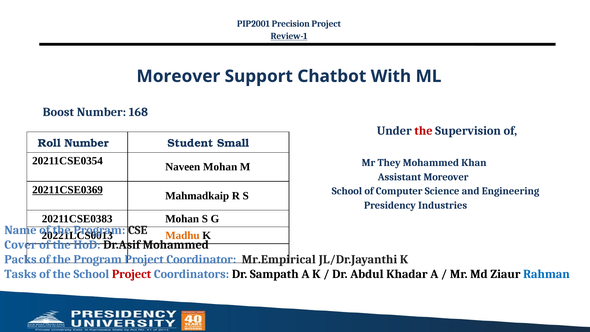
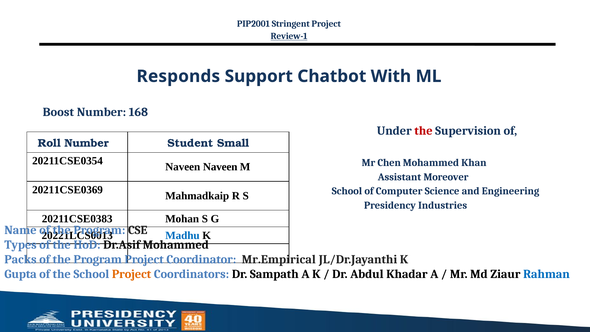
Precision: Precision -> Stringent
Moreover at (178, 76): Moreover -> Responds
They: They -> Chen
Naveen Mohan: Mohan -> Naveen
20211CSE0369 underline: present -> none
Madhu colour: orange -> blue
Cover: Cover -> Types
Tasks: Tasks -> Gupta
Project at (132, 274) colour: red -> orange
